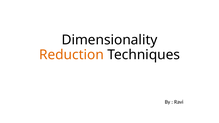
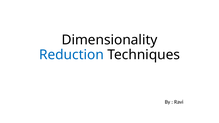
Reduction colour: orange -> blue
